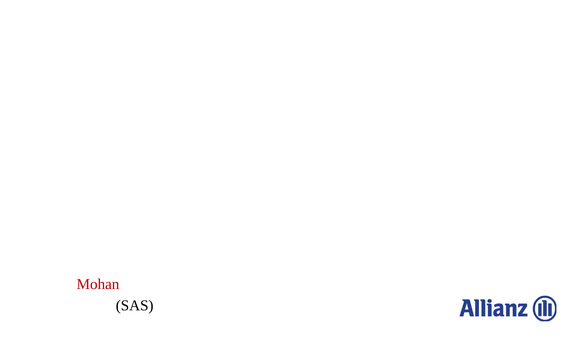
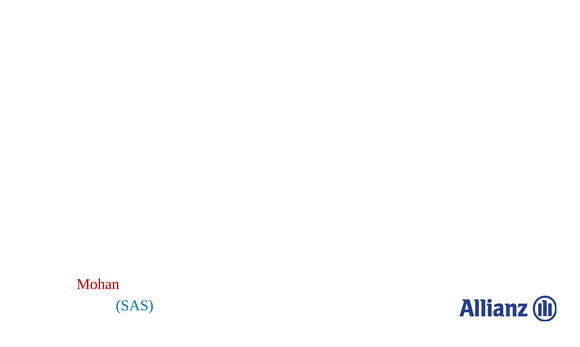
SAS colour: black -> blue
